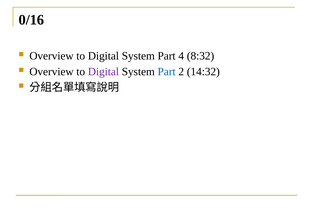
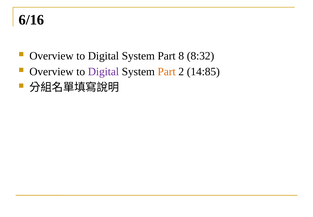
0/16: 0/16 -> 6/16
4: 4 -> 8
Part at (167, 72) colour: blue -> orange
14:32: 14:32 -> 14:85
